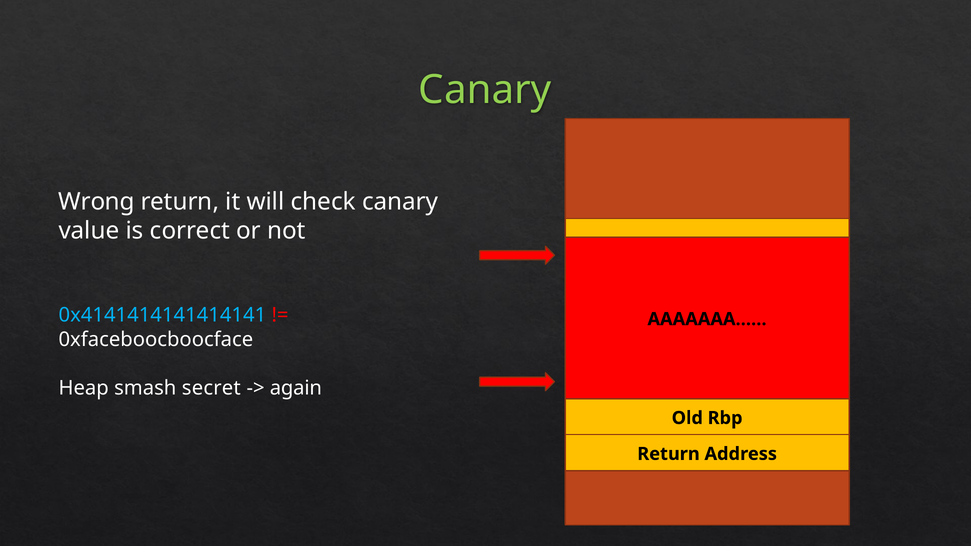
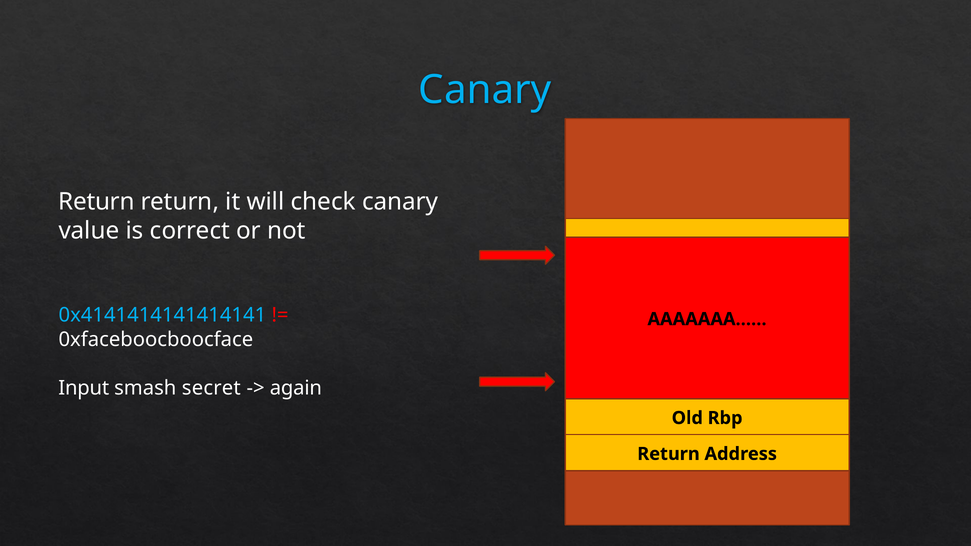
Canary at (485, 90) colour: light green -> light blue
Wrong at (97, 202): Wrong -> Return
Heap: Heap -> Input
